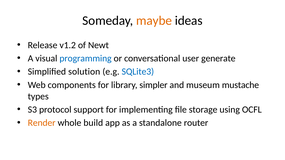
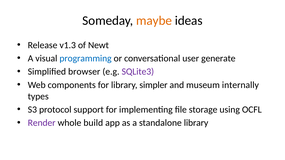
v1.2: v1.2 -> v1.3
solution: solution -> browser
SQLite3 colour: blue -> purple
mustache: mustache -> internally
Render colour: orange -> purple
standalone router: router -> library
